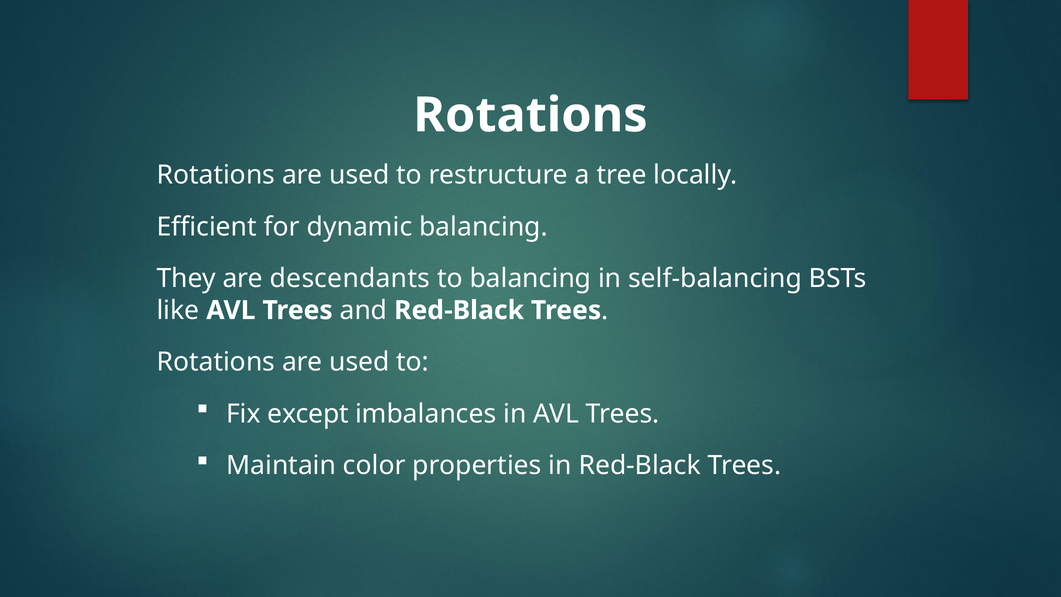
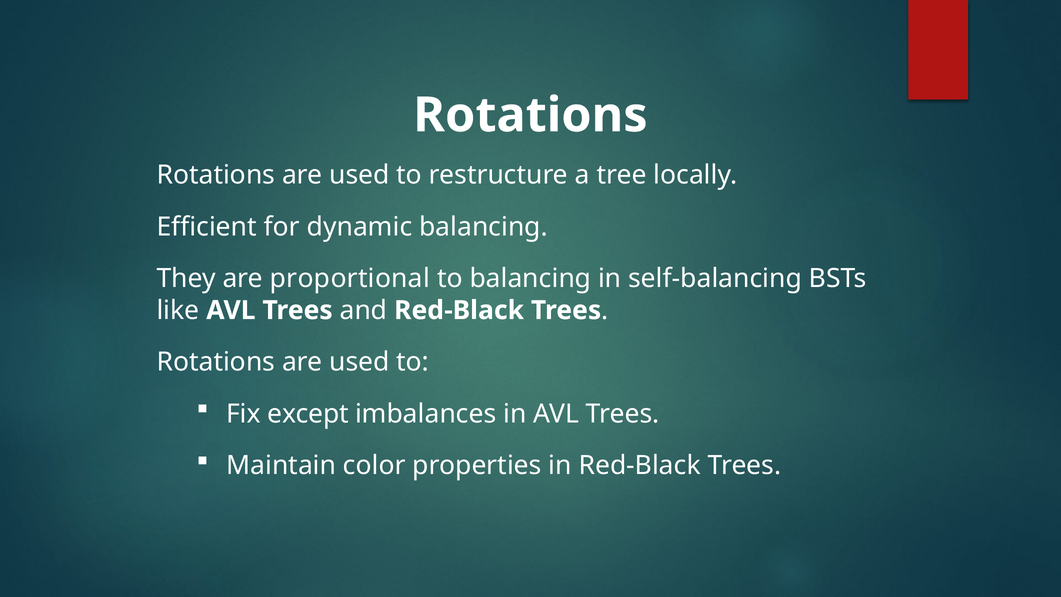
descendants: descendants -> proportional
